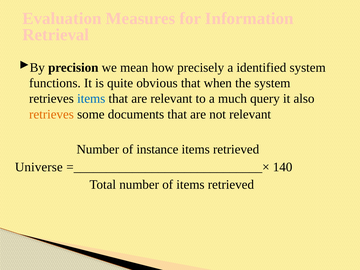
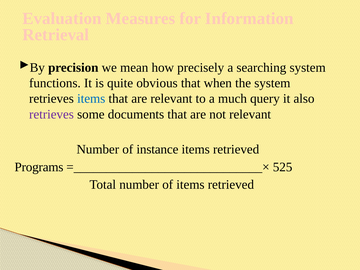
identified: identified -> searching
retrieves at (51, 114) colour: orange -> purple
Universe: Universe -> Programs
140: 140 -> 525
